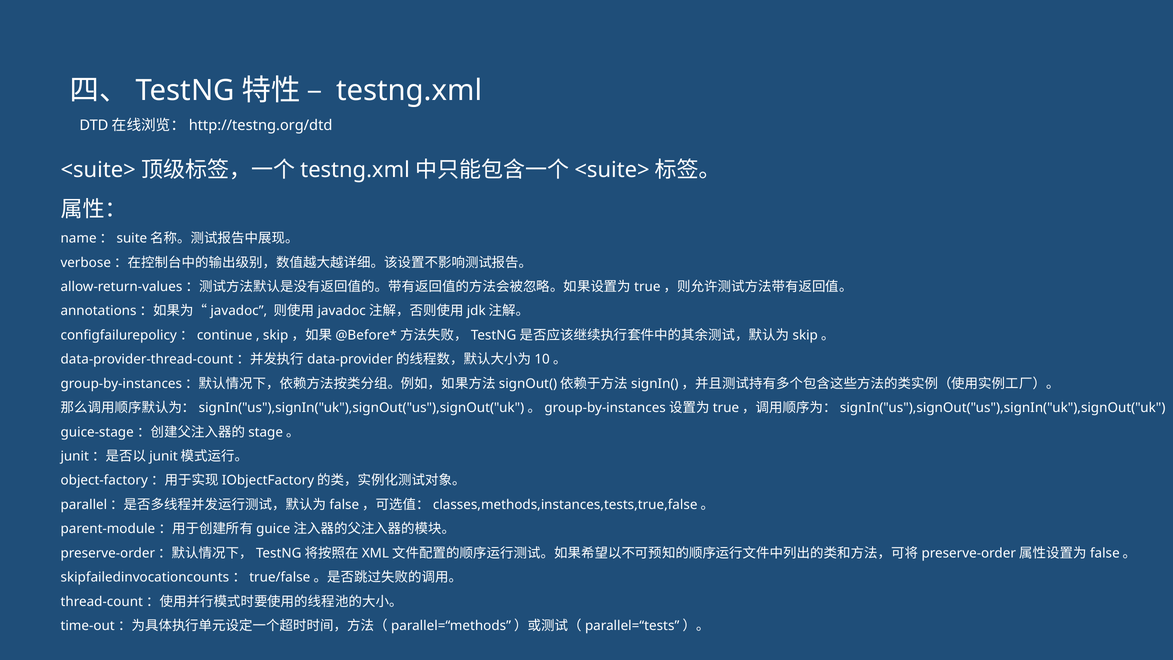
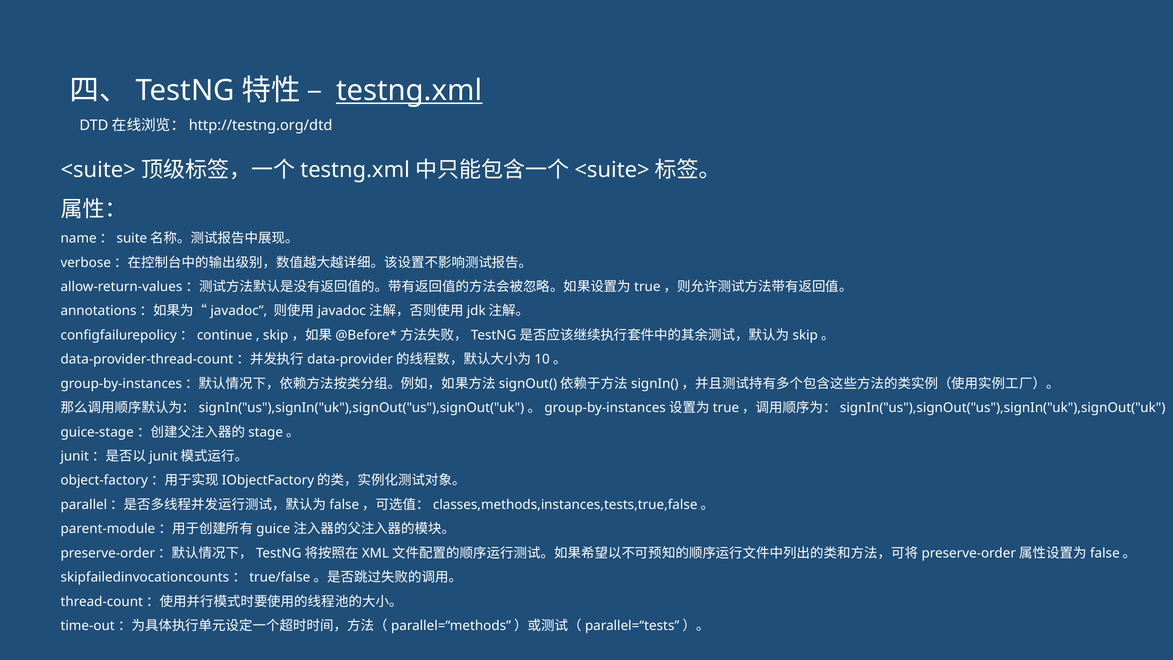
testng.xml underline: none -> present
